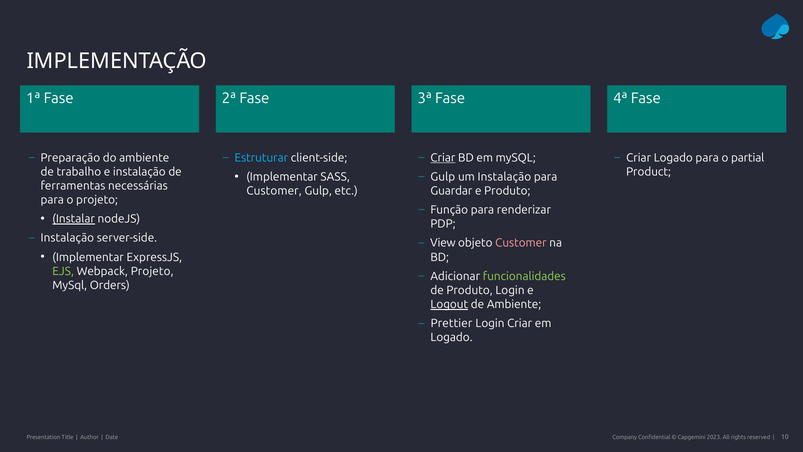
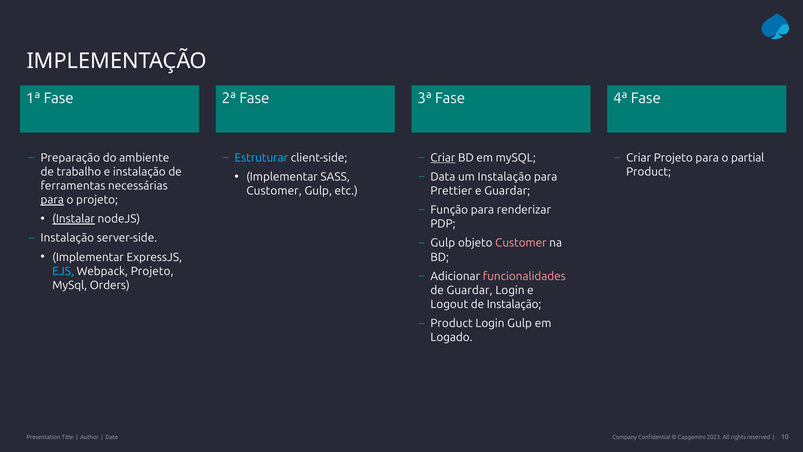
Criar Logado: Logado -> Projeto
Gulp at (443, 177): Gulp -> Data
Guardar: Guardar -> Prettier
e Produto: Produto -> Guardar
para at (52, 200) underline: none -> present
View at (443, 243): View -> Gulp
EJS colour: light green -> light blue
funcionalidades colour: light green -> pink
de Produto: Produto -> Guardar
Logout underline: present -> none
de Ambiente: Ambiente -> Instalação
Prettier at (452, 323): Prettier -> Product
Login Criar: Criar -> Gulp
